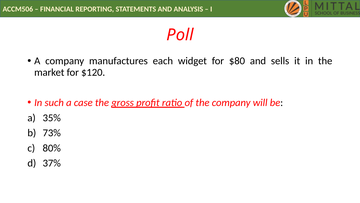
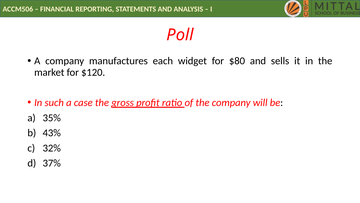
73%: 73% -> 43%
80%: 80% -> 32%
